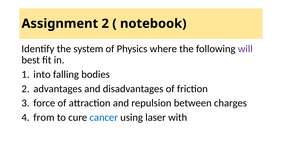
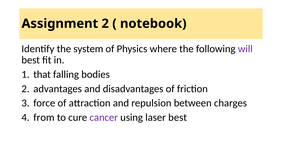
into: into -> that
cancer colour: blue -> purple
laser with: with -> best
